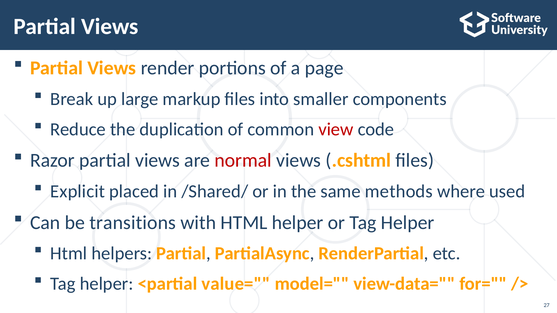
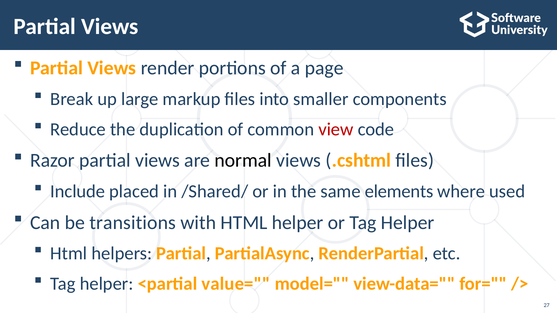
normal colour: red -> black
Explicit: Explicit -> Include
methods: methods -> elements
